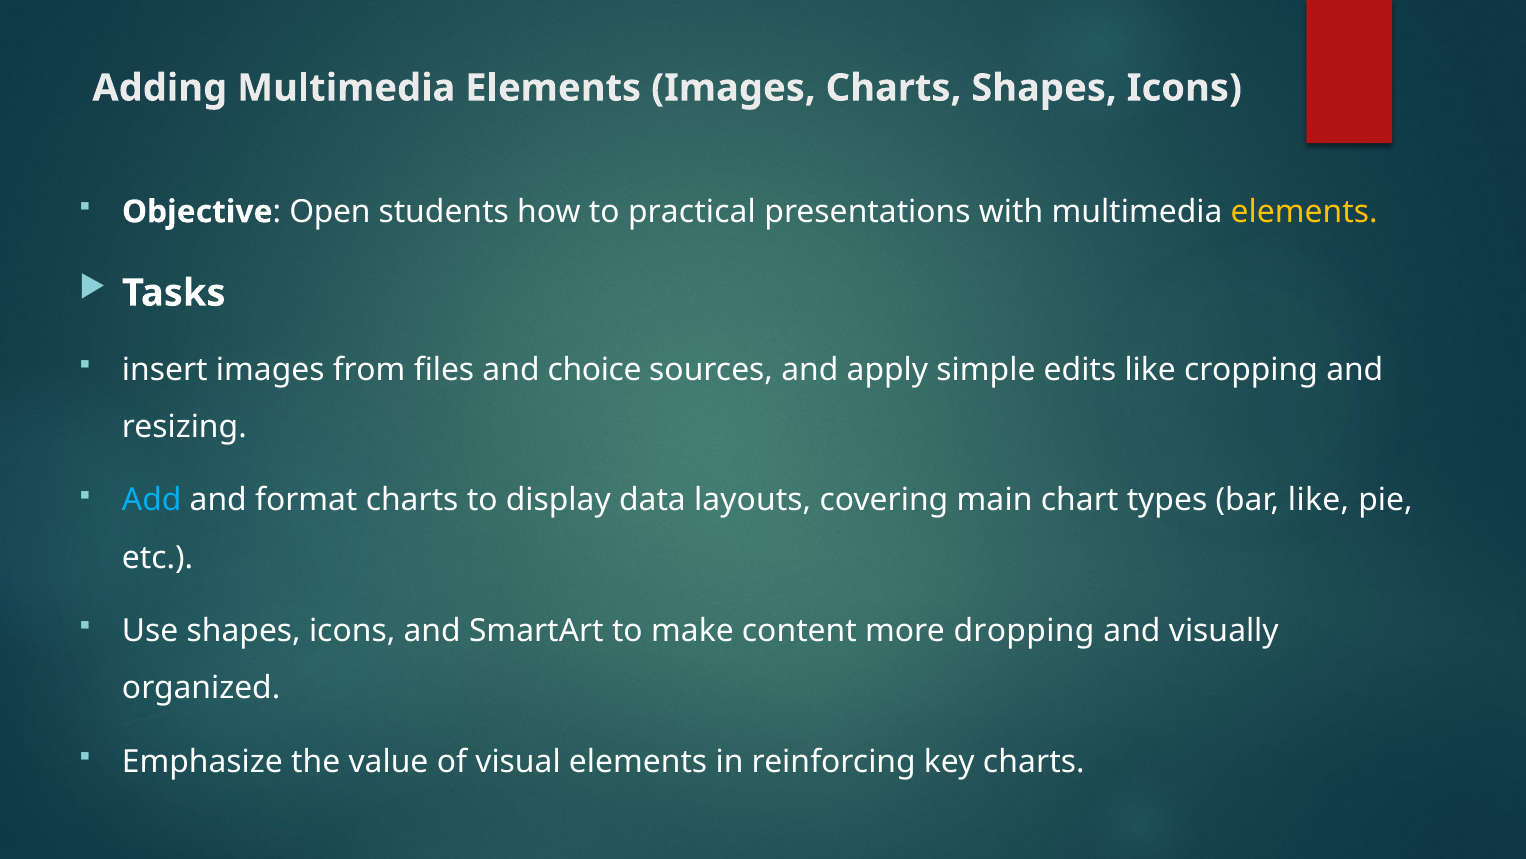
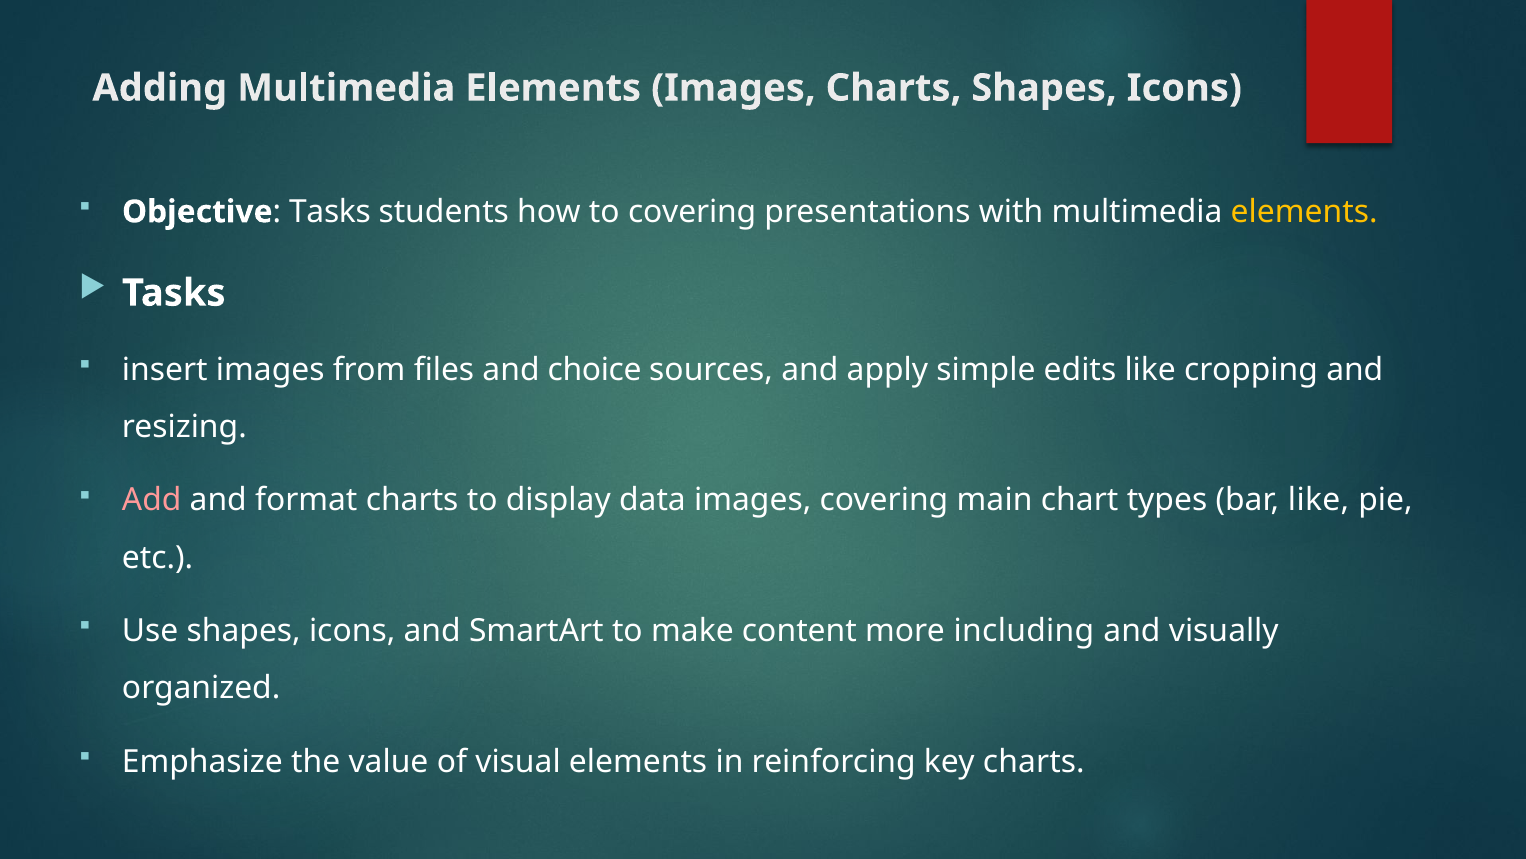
Open at (330, 212): Open -> Tasks
to practical: practical -> covering
Add colour: light blue -> pink
data layouts: layouts -> images
dropping: dropping -> including
